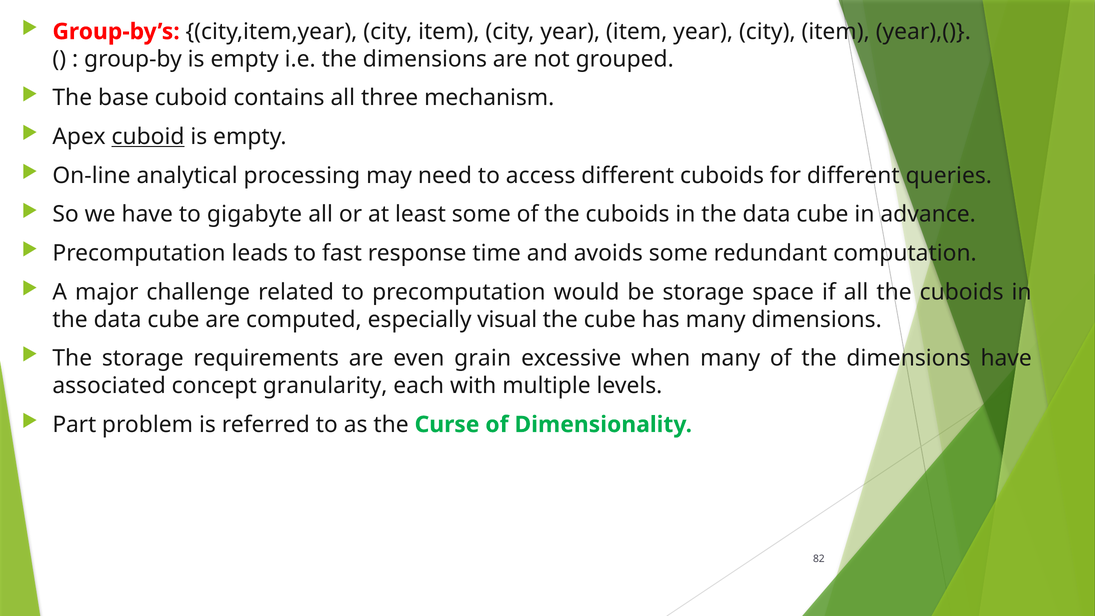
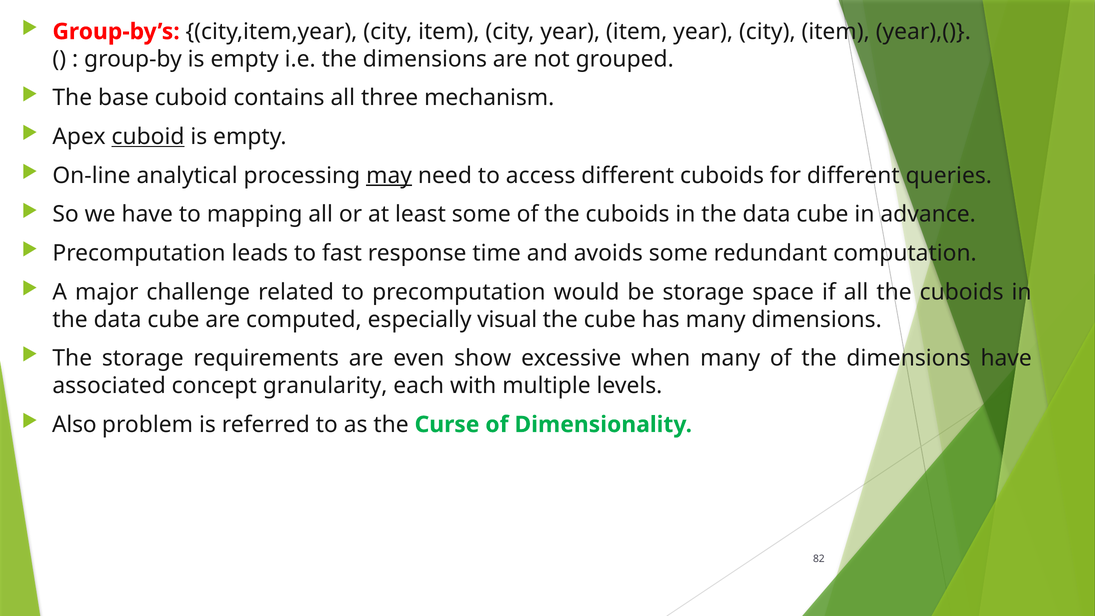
may underline: none -> present
gigabyte: gigabyte -> mapping
grain: grain -> show
Part: Part -> Also
